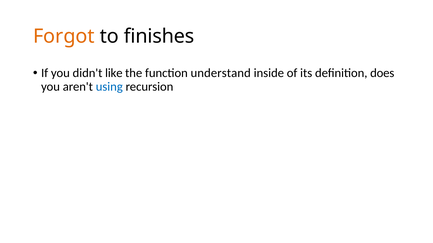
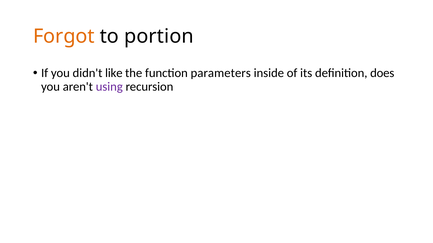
finishes: finishes -> portion
understand: understand -> parameters
using colour: blue -> purple
